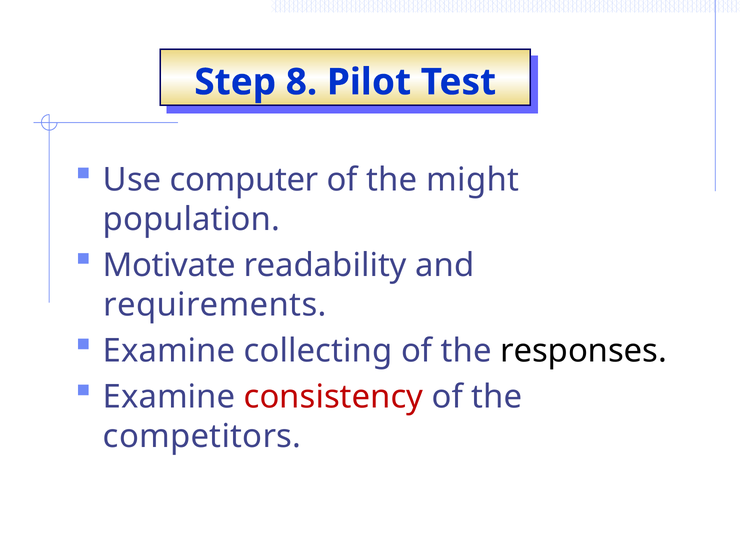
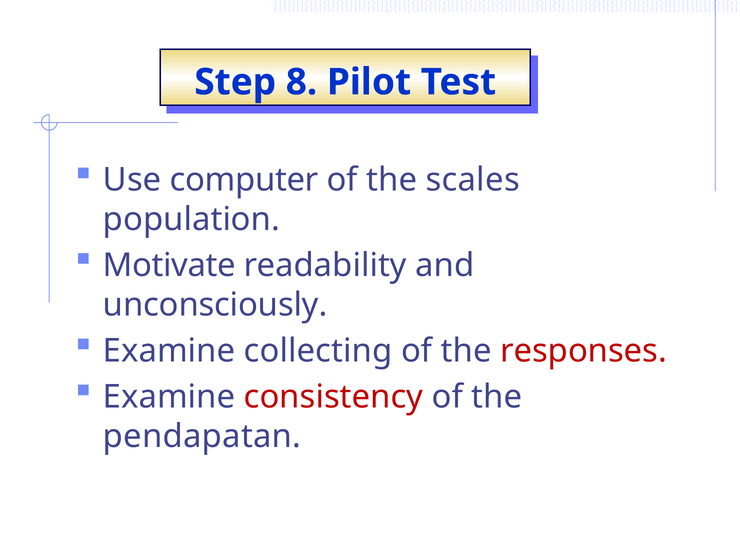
might: might -> scales
requirements: requirements -> unconsciously
responses colour: black -> red
competitors: competitors -> pendapatan
